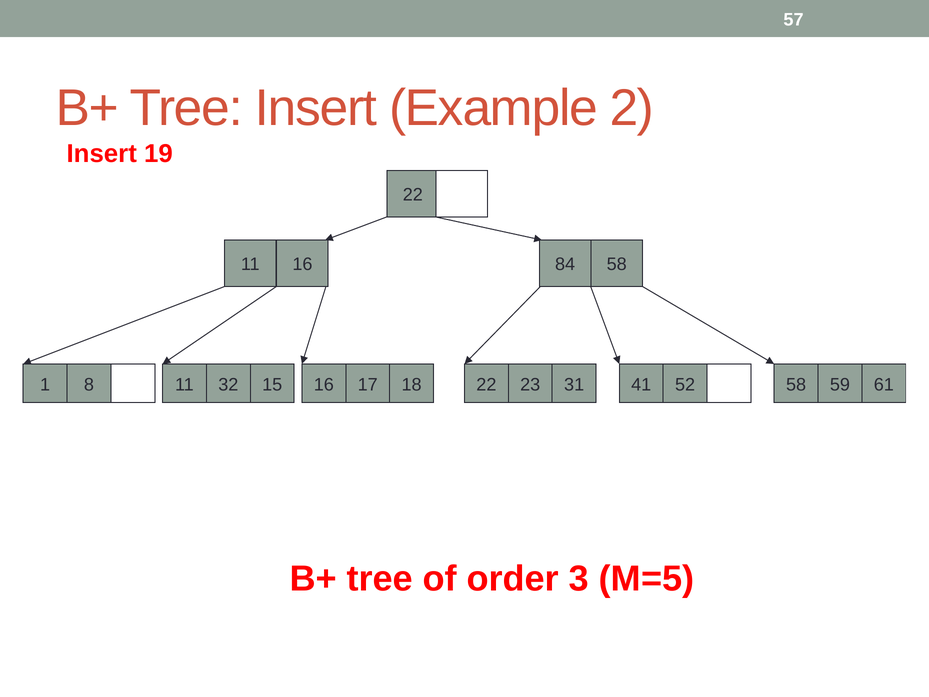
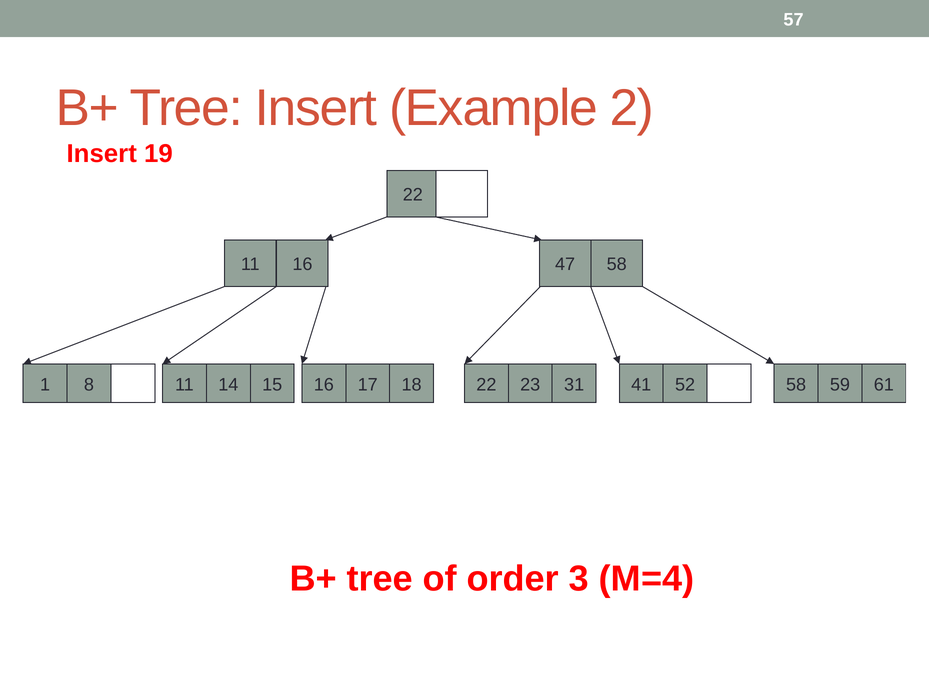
84: 84 -> 47
32: 32 -> 14
M=5: M=5 -> M=4
